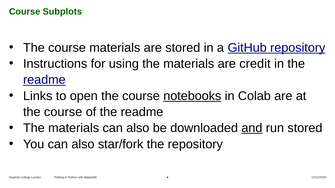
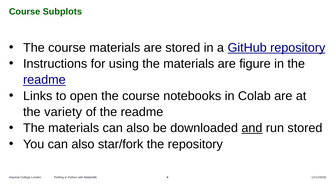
credit: credit -> figure
notebooks underline: present -> none
course at (63, 112): course -> variety
